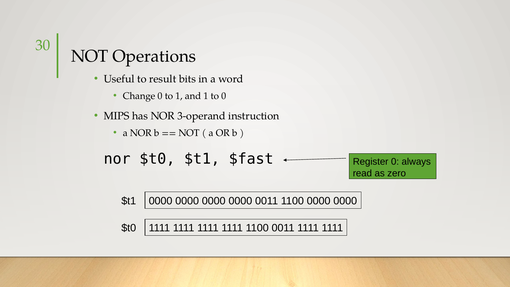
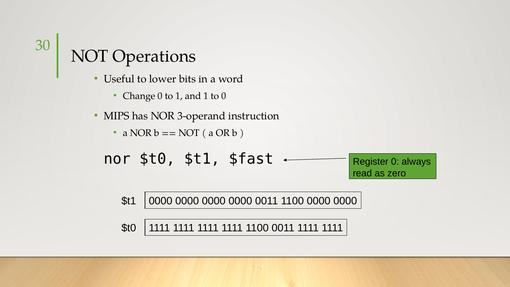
result: result -> lower
